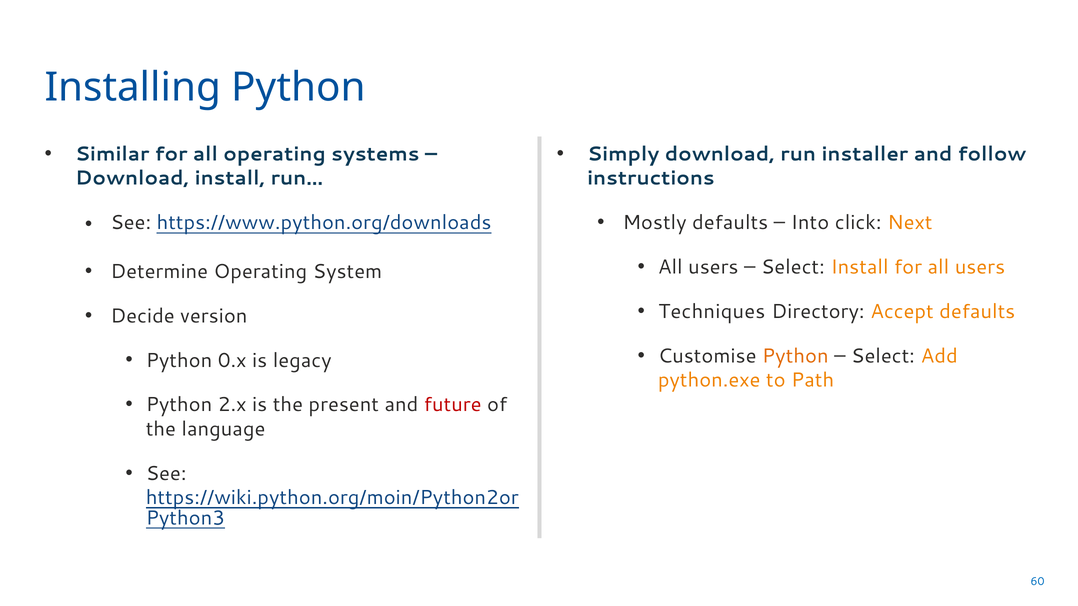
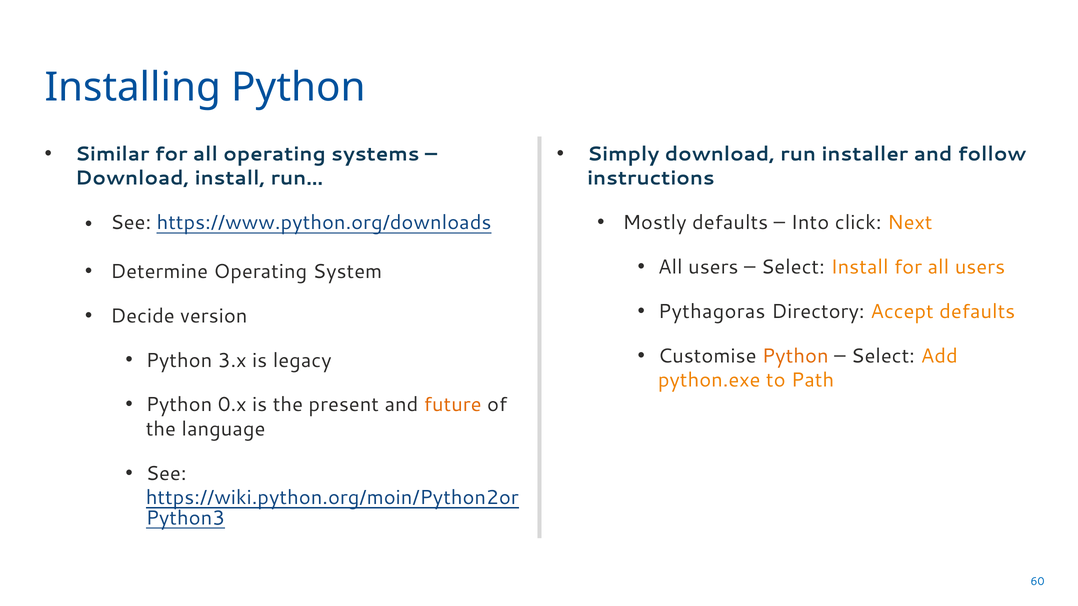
Techniques: Techniques -> Pythagoras
0.x: 0.x -> 3.x
2.x: 2.x -> 0.x
future colour: red -> orange
